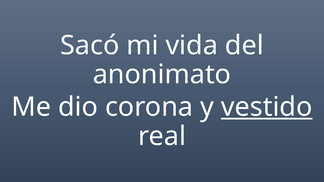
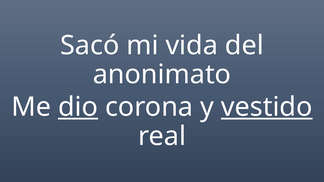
dio underline: none -> present
